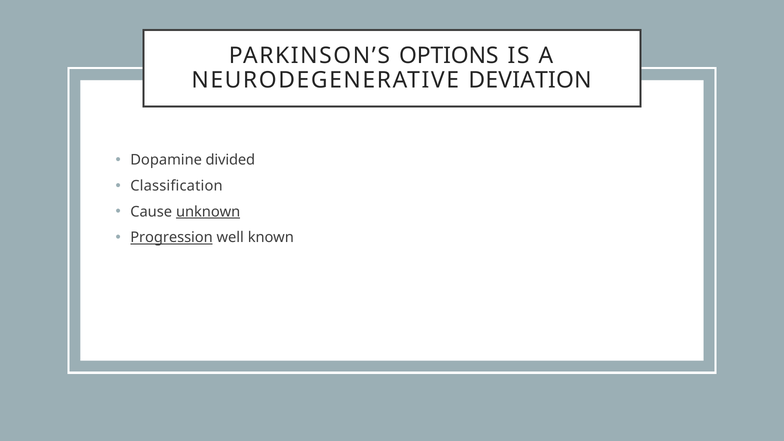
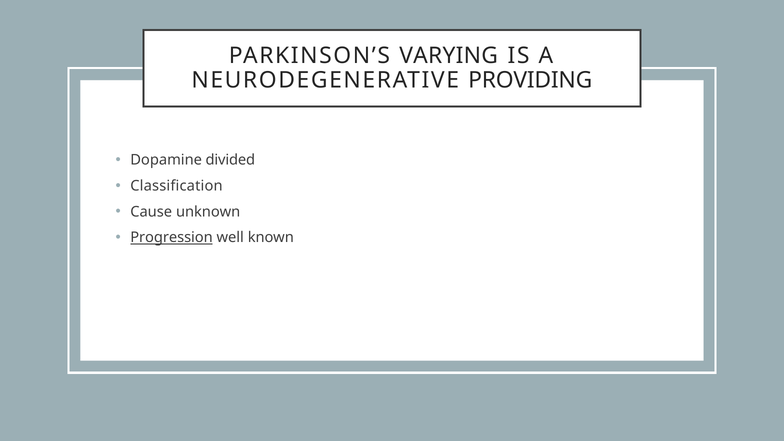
OPTIONS: OPTIONS -> VARYING
DEVIATION: DEVIATION -> PROVIDING
unknown underline: present -> none
